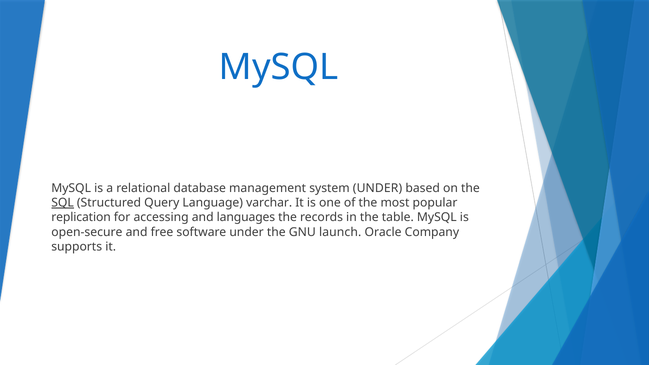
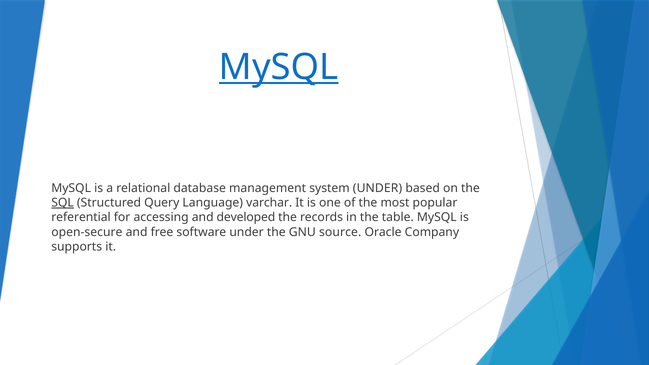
MySQL at (279, 67) underline: none -> present
replication: replication -> referential
languages: languages -> developed
launch: launch -> source
